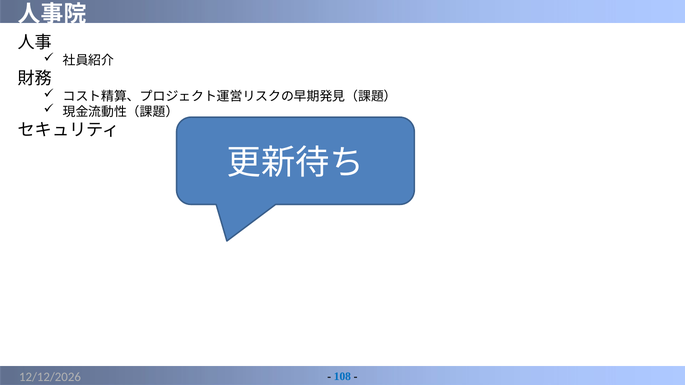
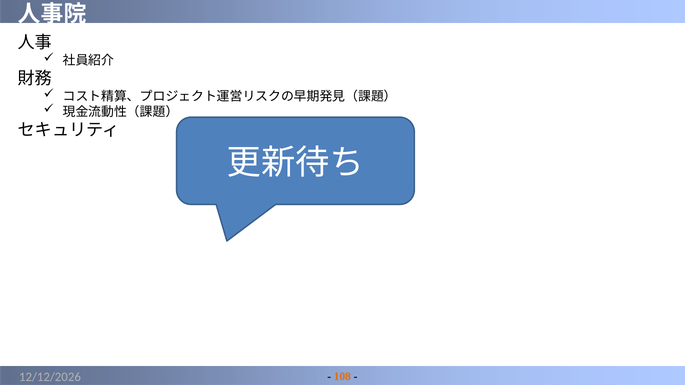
108 colour: blue -> orange
